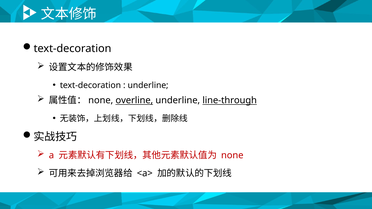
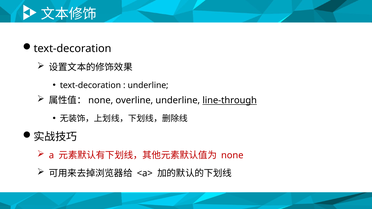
overline underline: present -> none
